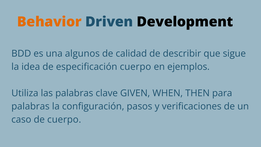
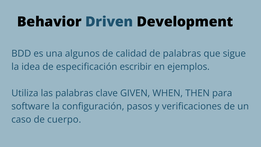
Behavior colour: orange -> black
de describir: describir -> palabras
especificación cuerpo: cuerpo -> escribir
palabras at (30, 106): palabras -> software
